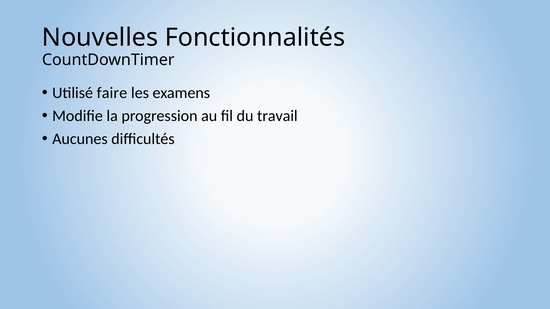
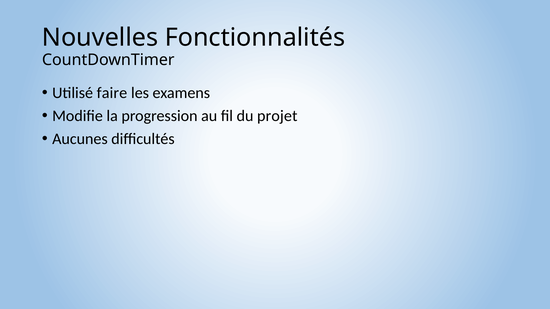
travail: travail -> projet
